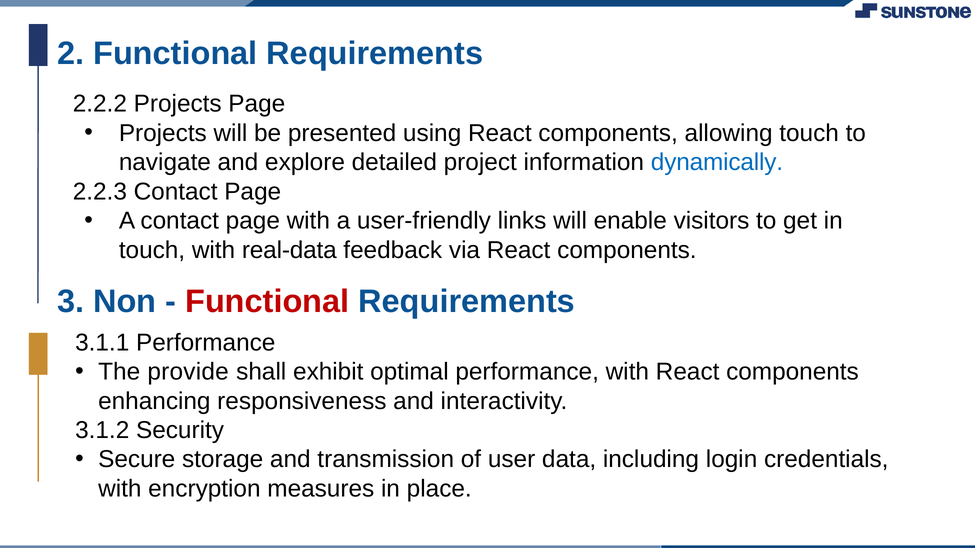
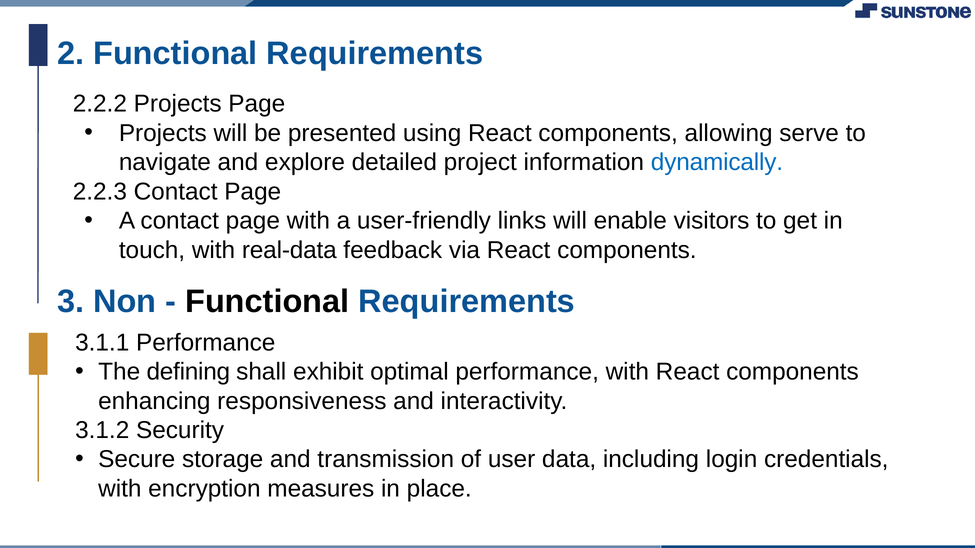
allowing touch: touch -> serve
Functional at (267, 302) colour: red -> black
provide: provide -> defining
